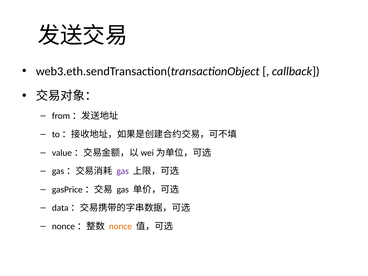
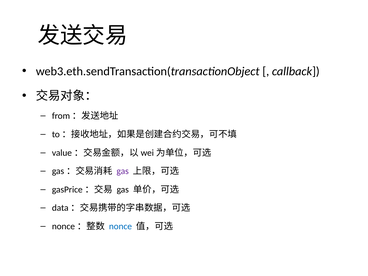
nonce colour: orange -> blue
